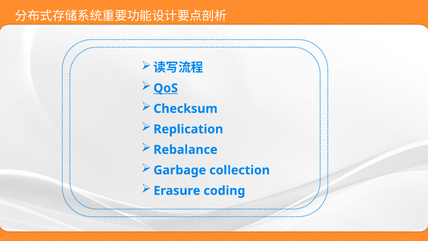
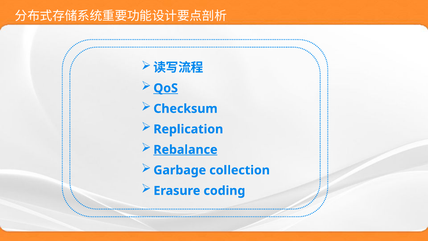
Rebalance underline: none -> present
